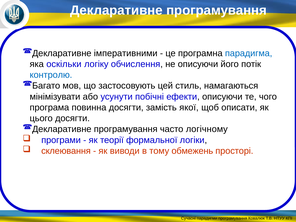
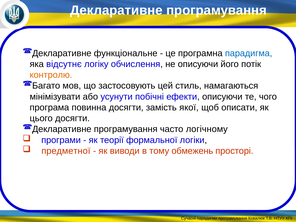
імперативними: імперативними -> функціональне
оскільки: оскільки -> відсутнє
контролю colour: blue -> orange
склеювання: склеювання -> предметної
